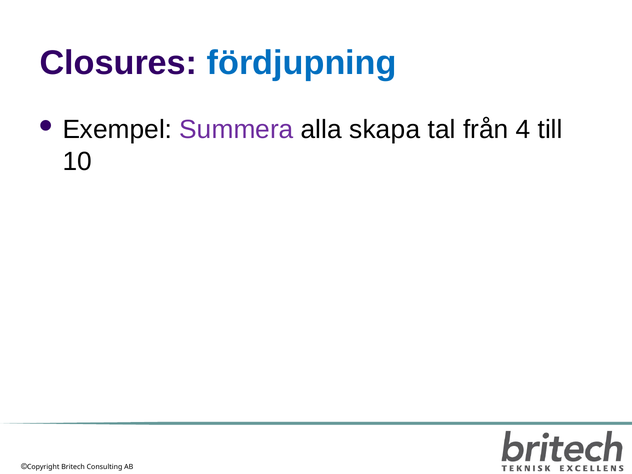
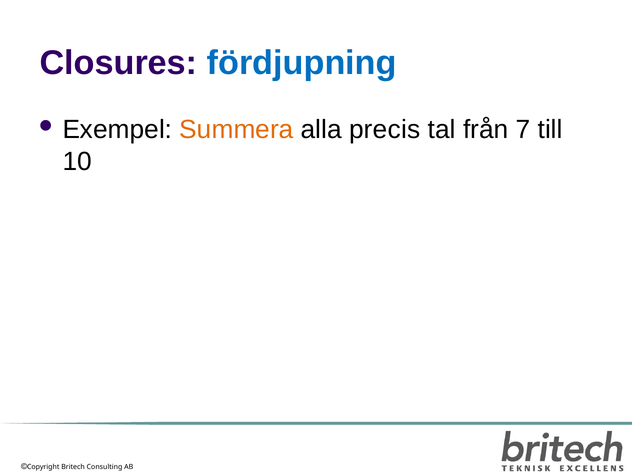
Summera colour: purple -> orange
skapa: skapa -> precis
4: 4 -> 7
